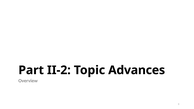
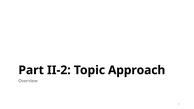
Advances: Advances -> Approach
